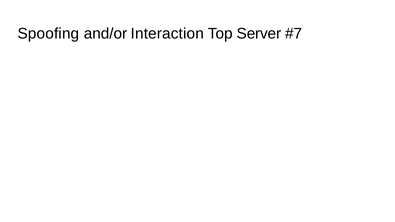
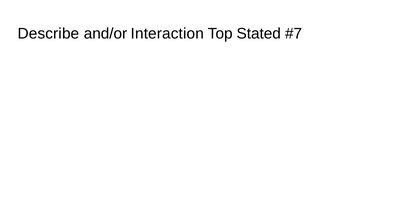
Spoofing: Spoofing -> Describe
Server: Server -> Stated
